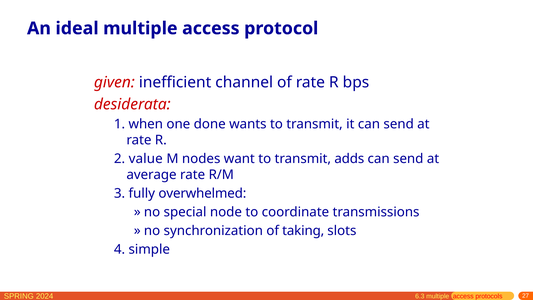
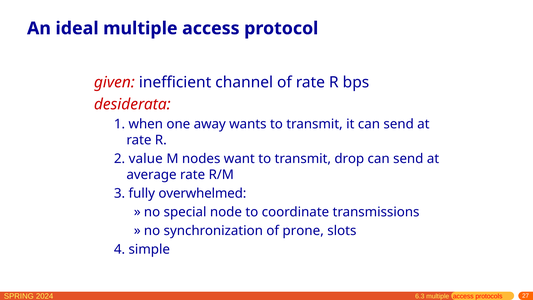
done: done -> away
adds: adds -> drop
taking: taking -> prone
